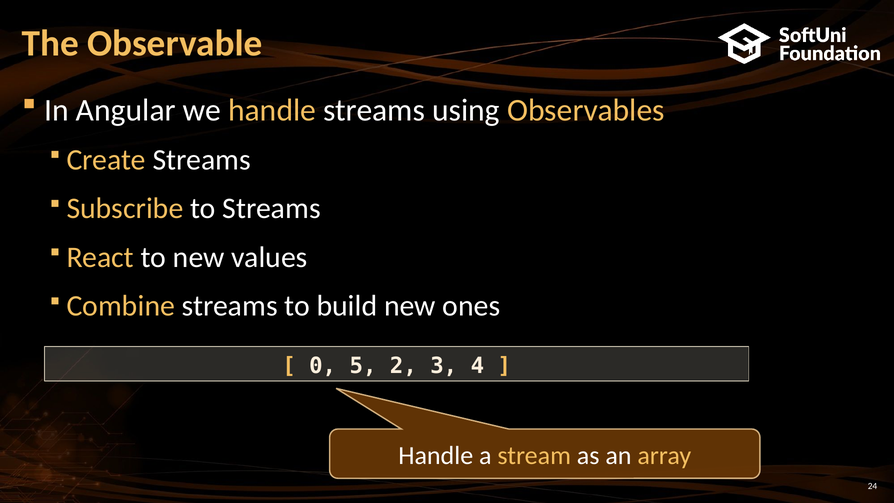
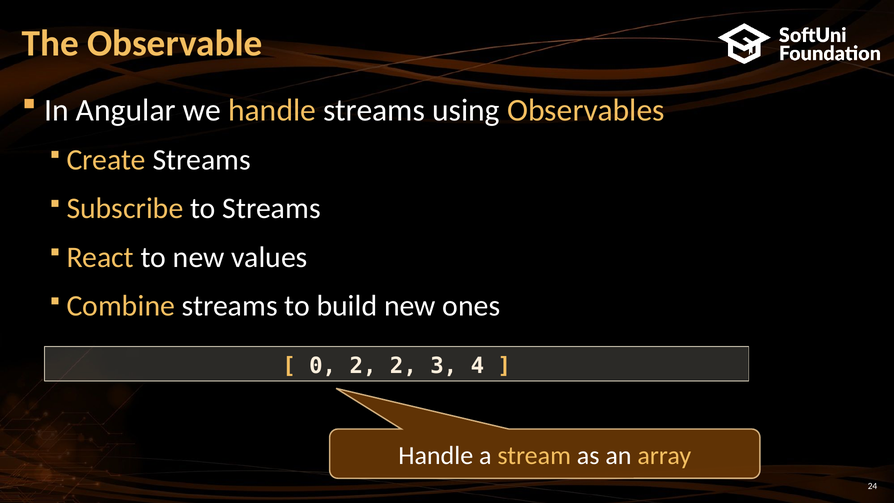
0 5: 5 -> 2
